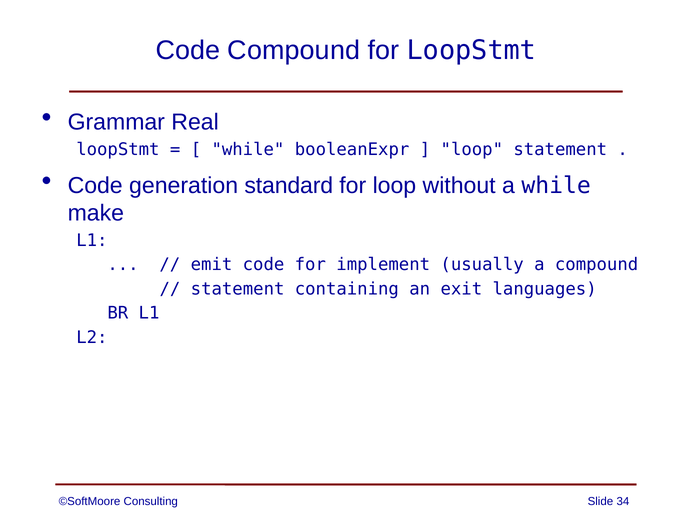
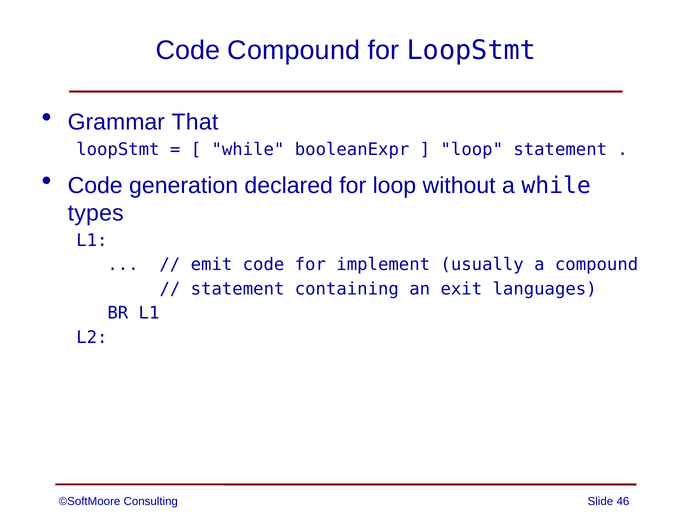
Real: Real -> That
standard: standard -> declared
make: make -> types
34: 34 -> 46
